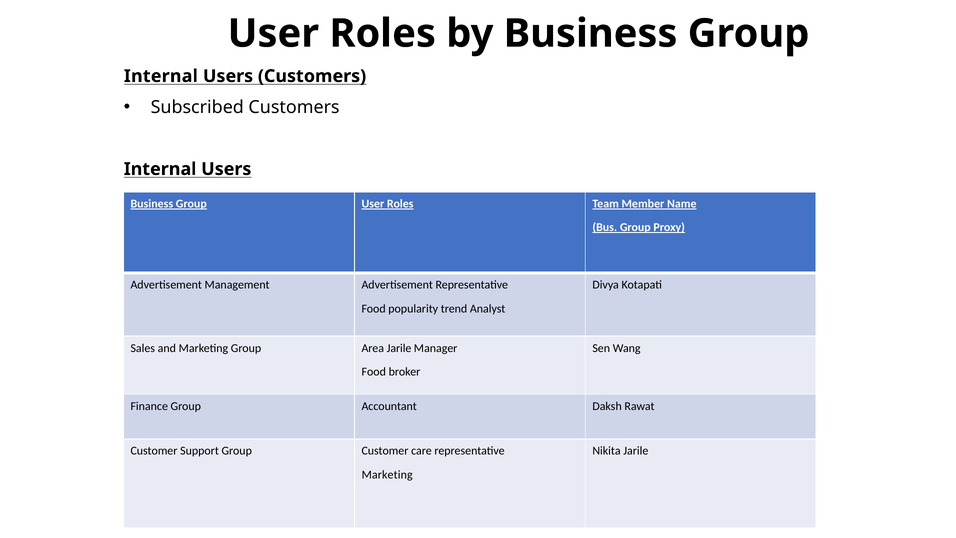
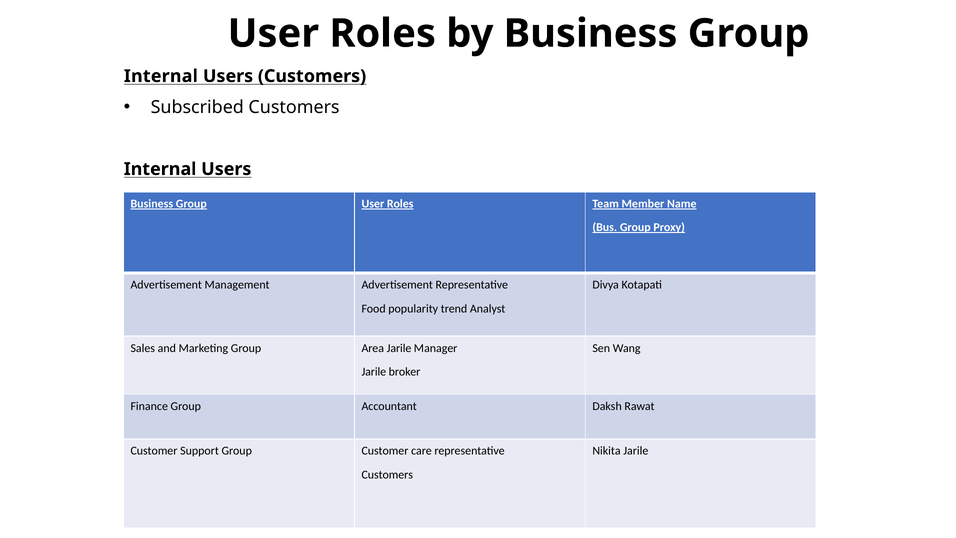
Food at (374, 372): Food -> Jarile
Marketing at (387, 474): Marketing -> Customers
